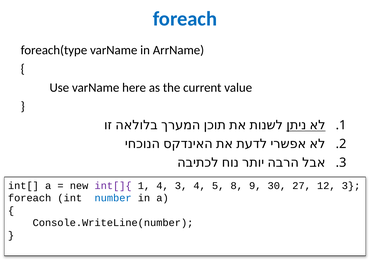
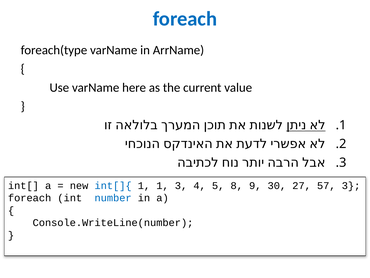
int[]{ colour: purple -> blue
1 4: 4 -> 1
12: 12 -> 57
